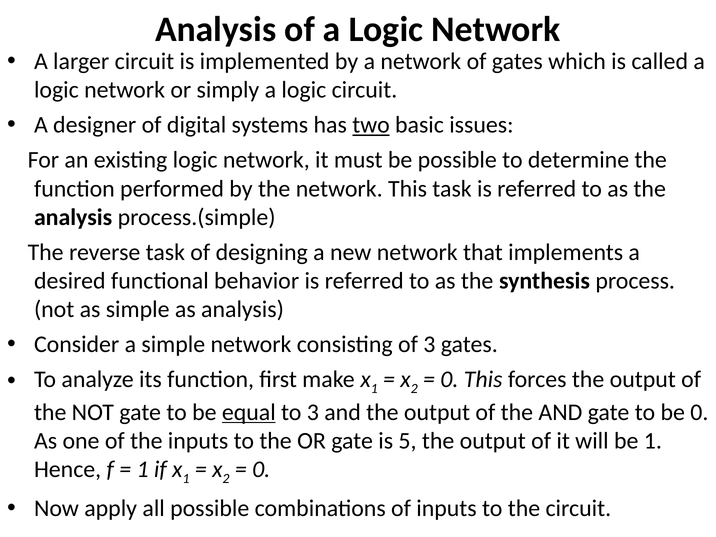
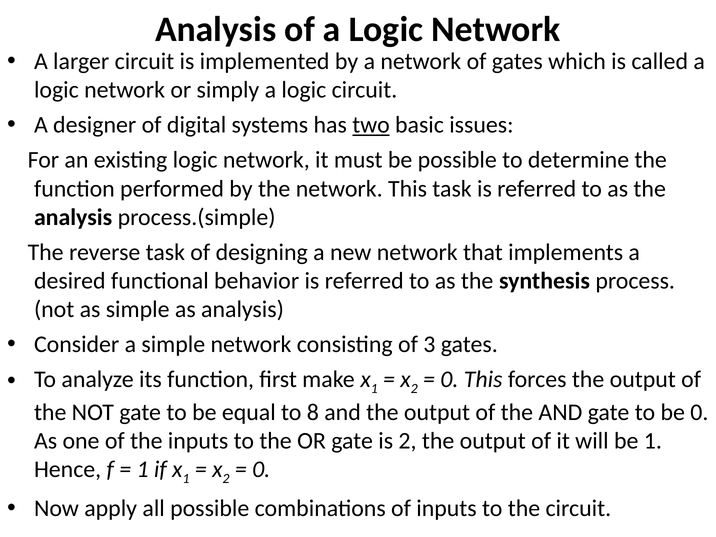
equal underline: present -> none
to 3: 3 -> 8
is 5: 5 -> 2
